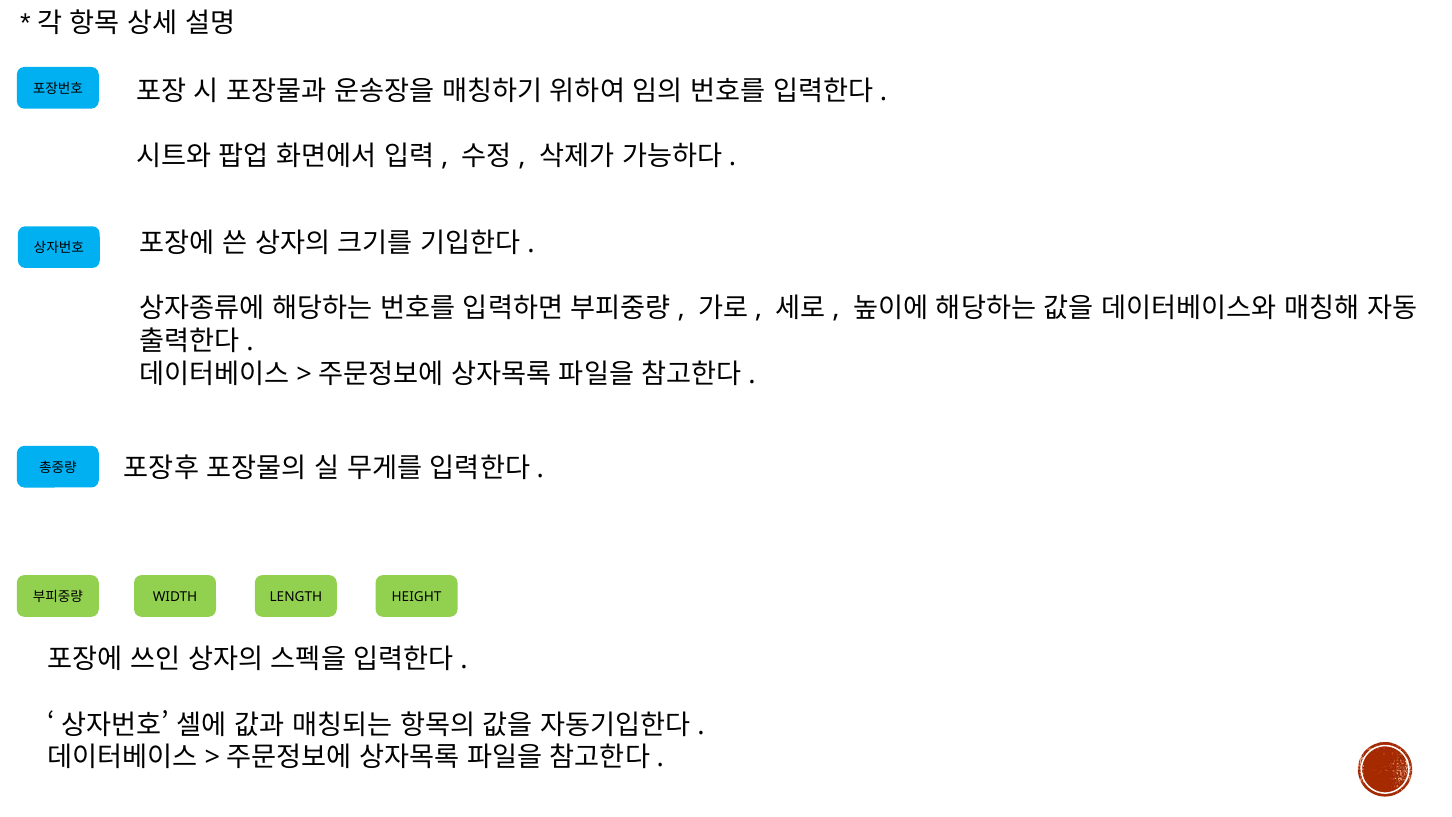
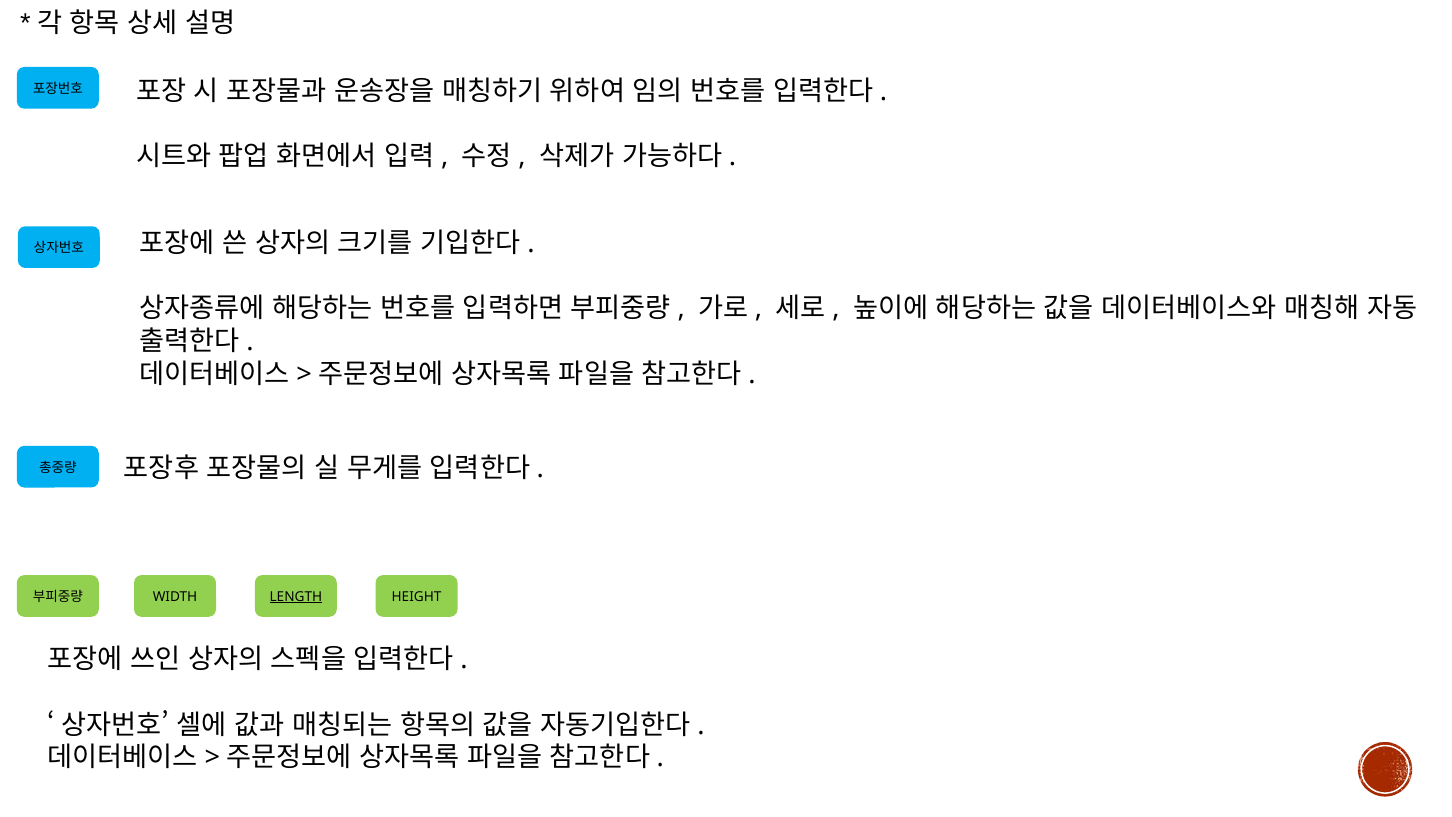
LENGTH underline: none -> present
